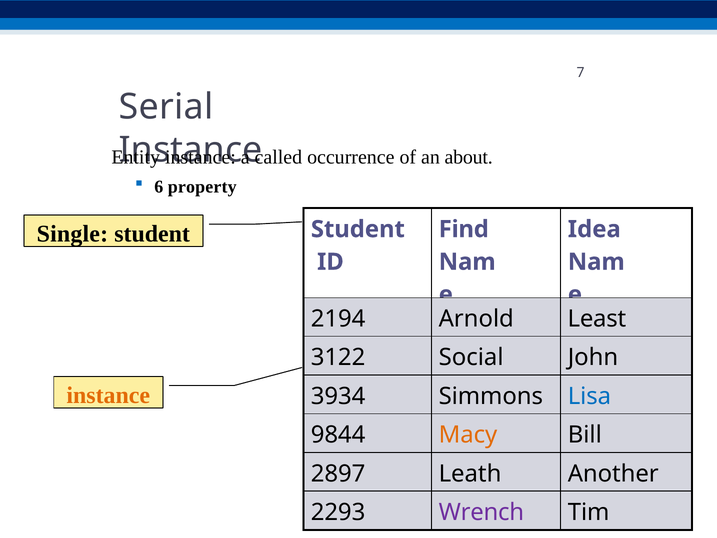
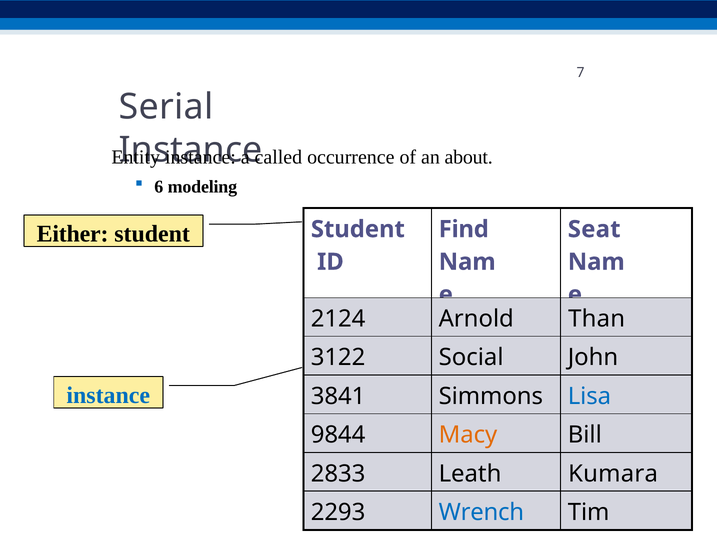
property: property -> modeling
Single: Single -> Either
Idea: Idea -> Seat
2194: 2194 -> 2124
Least: Least -> Than
instance at (108, 395) colour: orange -> blue
3934: 3934 -> 3841
2897: 2897 -> 2833
Another: Another -> Kumara
Wrench colour: purple -> blue
